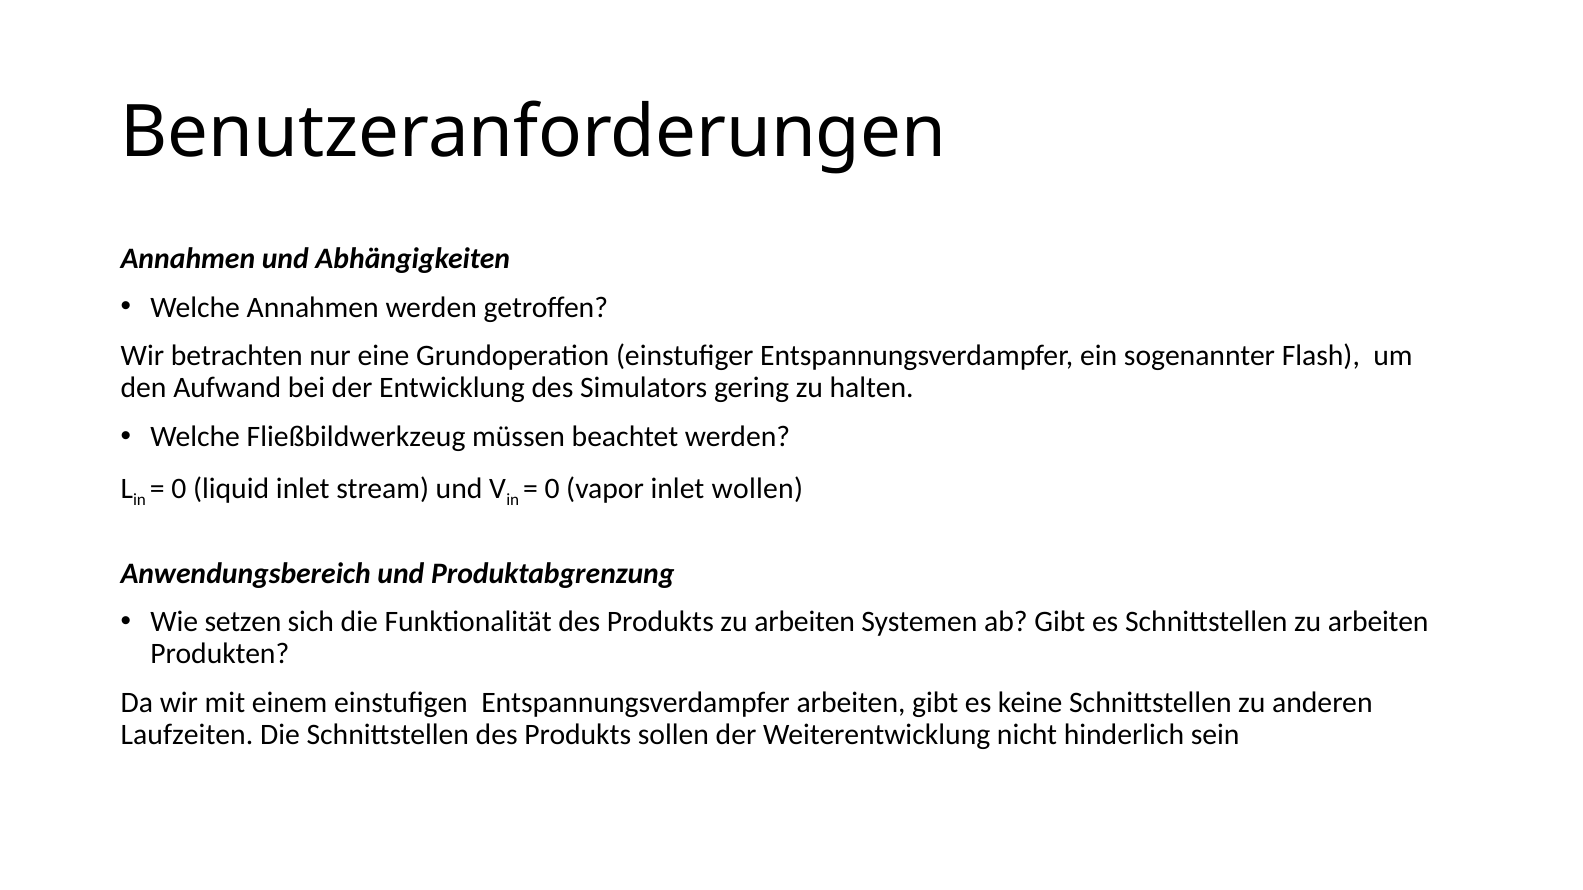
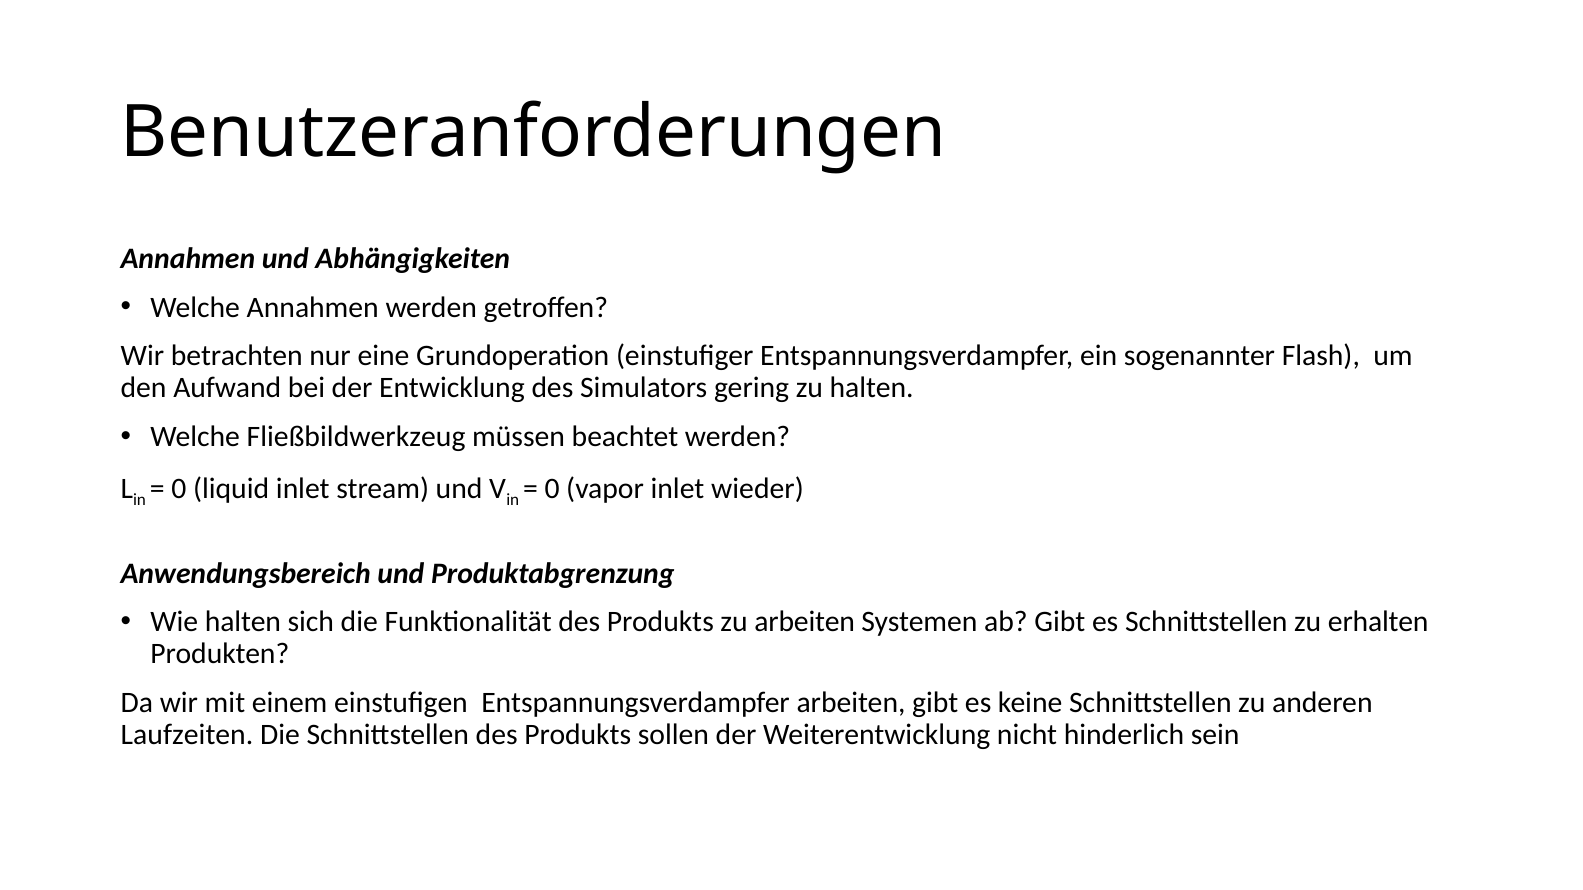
wollen: wollen -> wieder
Wie setzen: setzen -> halten
Schnittstellen zu arbeiten: arbeiten -> erhalten
